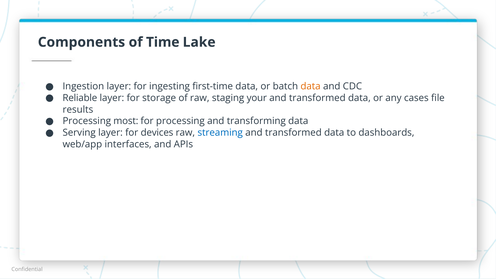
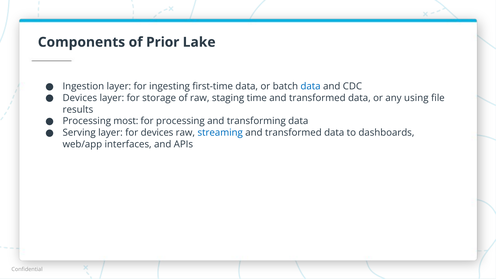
Time: Time -> Prior
data at (311, 86) colour: orange -> blue
Reliable at (80, 98): Reliable -> Devices
your: your -> time
cases: cases -> using
